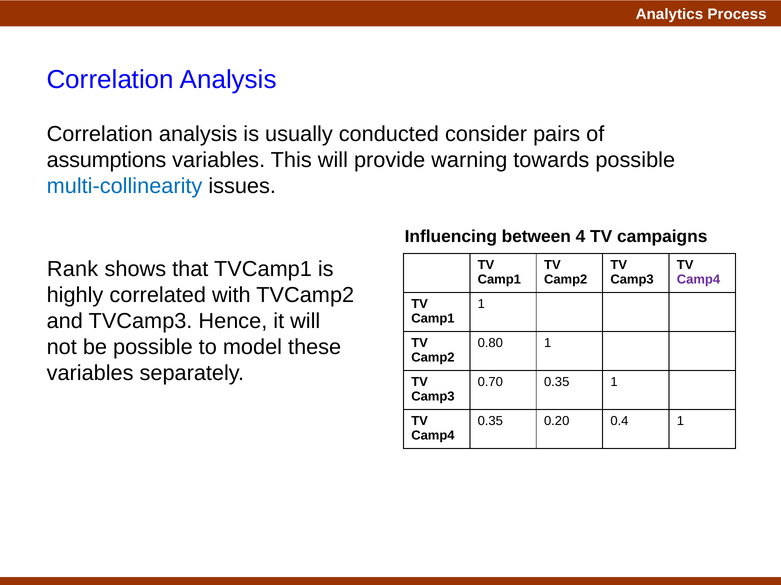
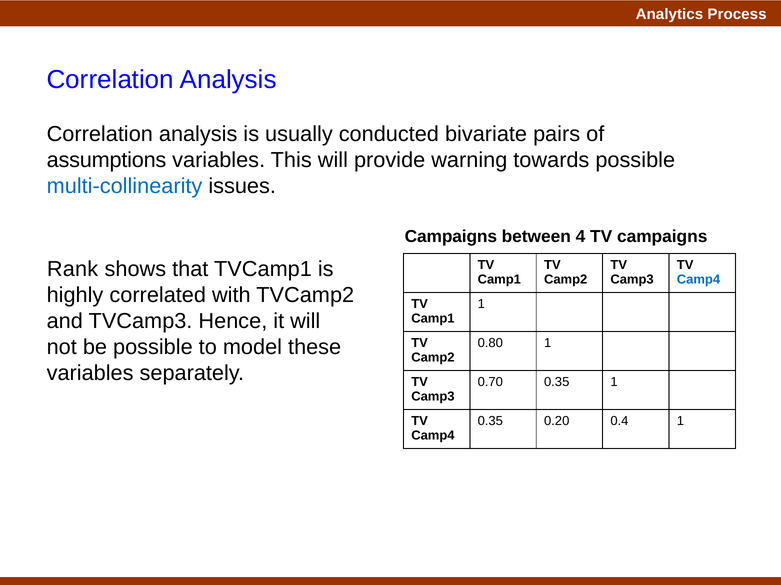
consider: consider -> bivariate
Influencing at (451, 237): Influencing -> Campaigns
Camp4 at (698, 280) colour: purple -> blue
